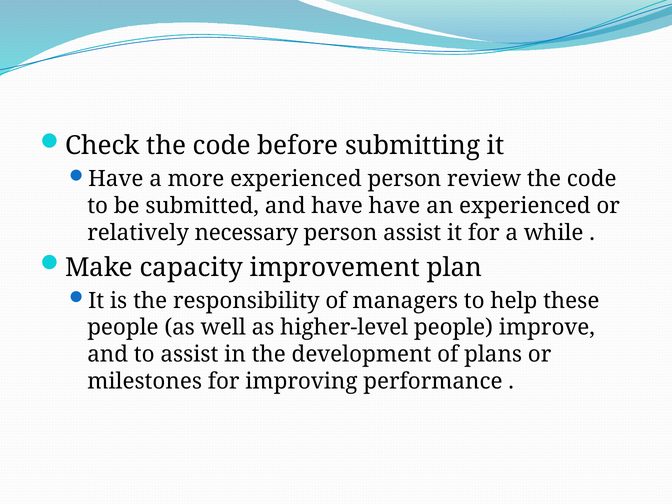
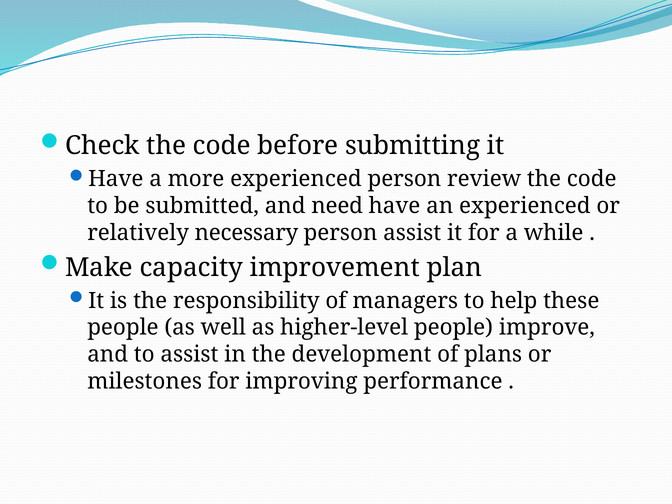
and have: have -> need
